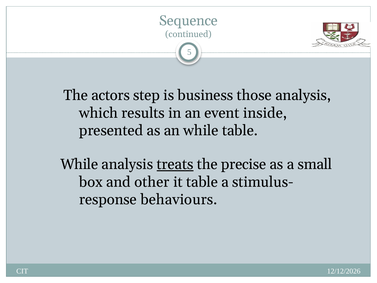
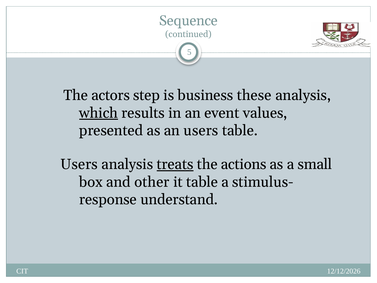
those: those -> these
which underline: none -> present
inside: inside -> values
an while: while -> users
While at (79, 164): While -> Users
precise: precise -> actions
behaviours: behaviours -> understand
